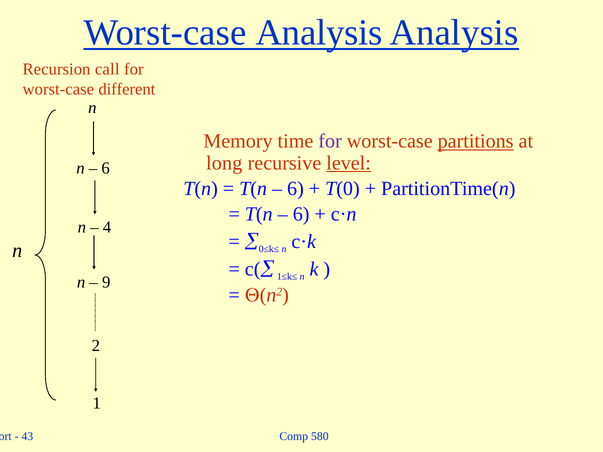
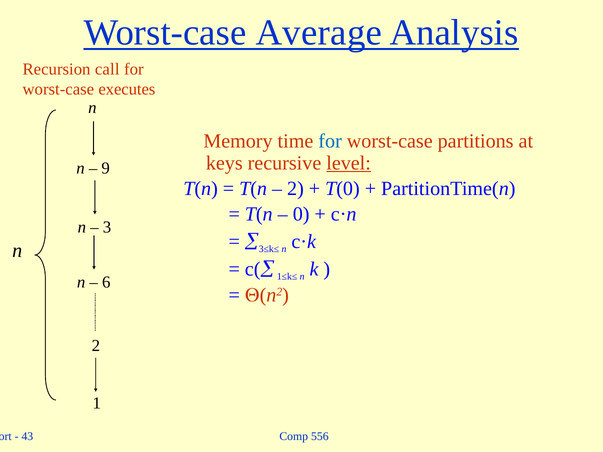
Worst-case Analysis: Analysis -> Average
different: different -> executes
for at (330, 141) colour: purple -> blue
partitions underline: present -> none
long: long -> keys
6 at (106, 168): 6 -> 9
6 at (295, 189): 6 -> 2
6 at (301, 214): 6 -> 0
4: 4 -> 3
0≤k≤: 0≤k≤ -> 3≤k≤
9: 9 -> 6
580: 580 -> 556
